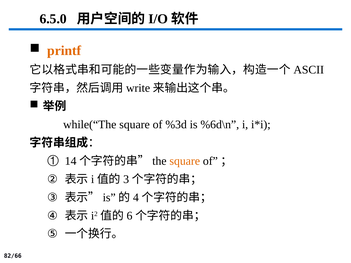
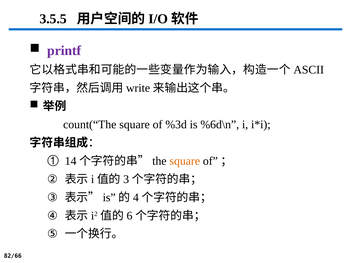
6.5.0: 6.5.0 -> 3.5.5
printf colour: orange -> purple
while(“The: while(“The -> count(“The
